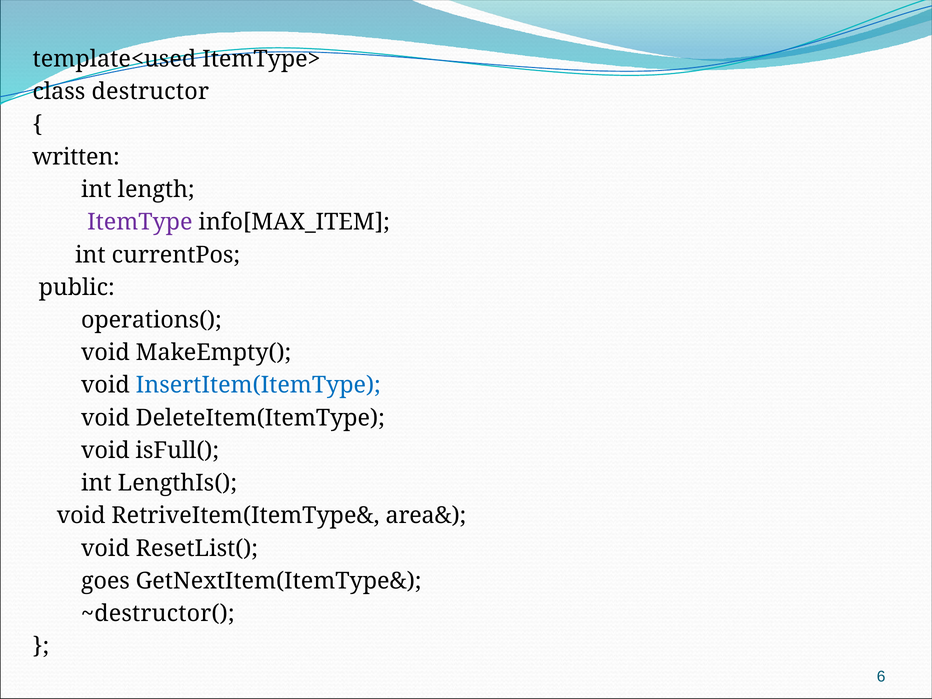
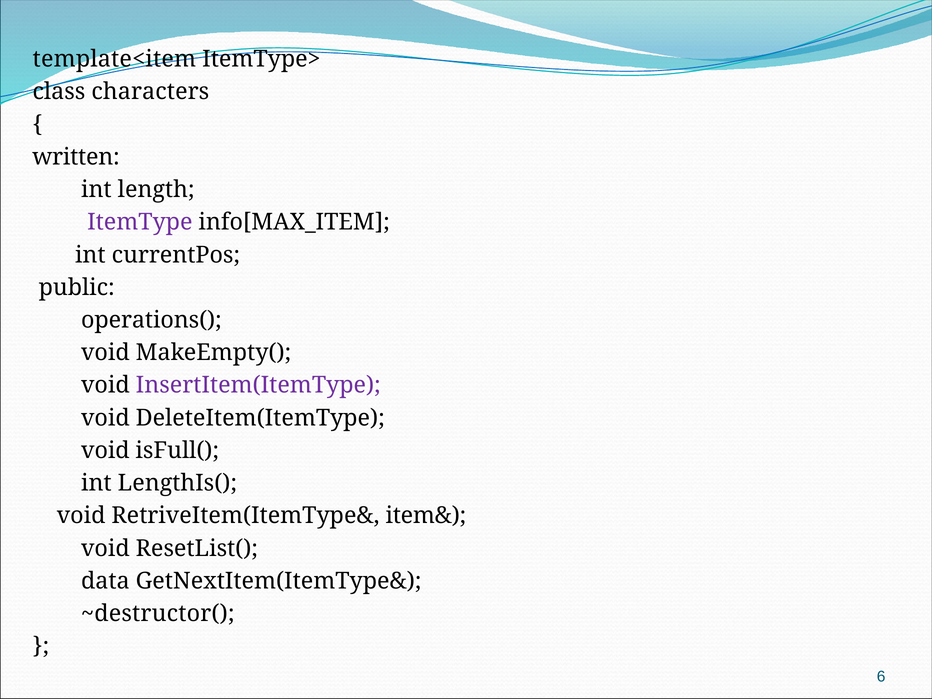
template<used: template<used -> template<item
destructor: destructor -> characters
InsertItem(ItemType colour: blue -> purple
area&: area& -> item&
goes: goes -> data
